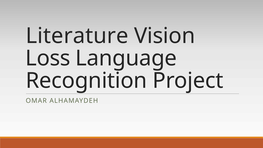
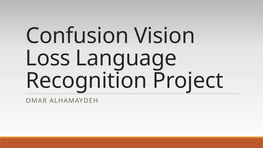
Literature: Literature -> Confusion
